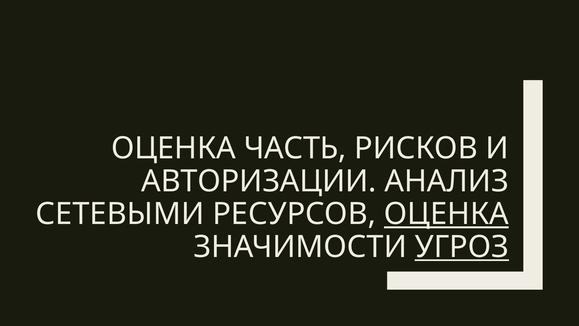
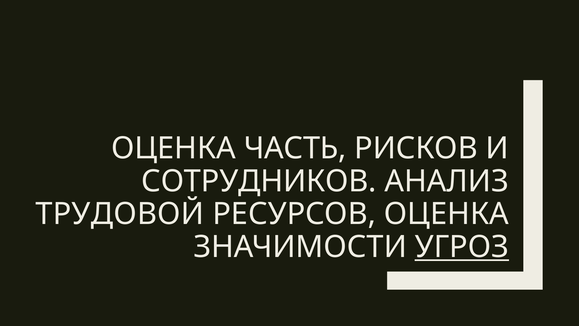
АВТОРИЗАЦИИ: АВТОРИЗАЦИИ -> СОТРУДНИКОВ
СЕТЕВЫМИ: СЕТЕВЫМИ -> ТРУДОВОЙ
ОЦЕНКА at (446, 214) underline: present -> none
